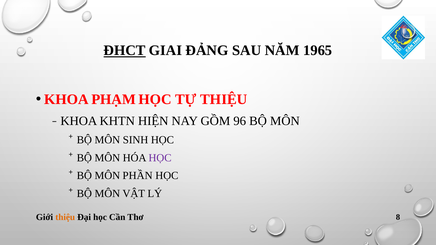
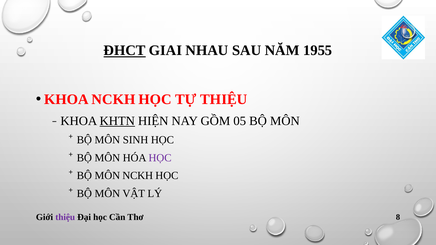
ĐẢNG: ĐẢNG -> NHAU
1965: 1965 -> 1955
KHOA PHẠM: PHẠM -> NCKH
KHTN underline: none -> present
96: 96 -> 05
MÔN PHẦN: PHẦN -> NCKH
thiệu at (65, 217) colour: orange -> purple
